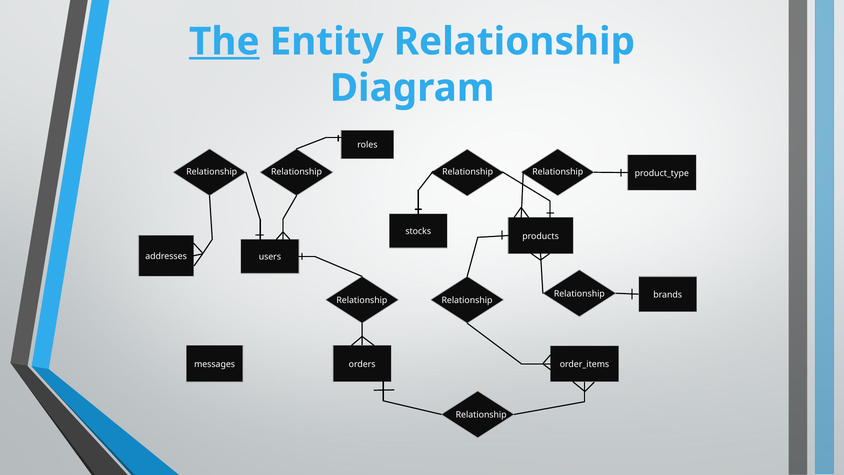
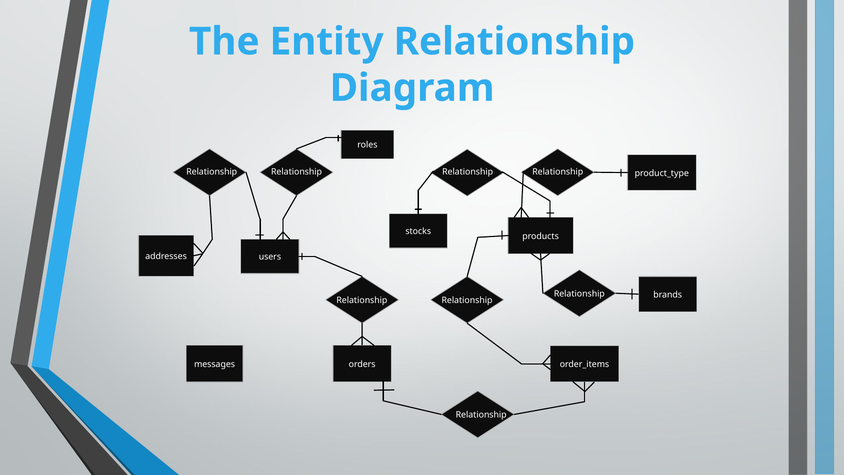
The underline: present -> none
